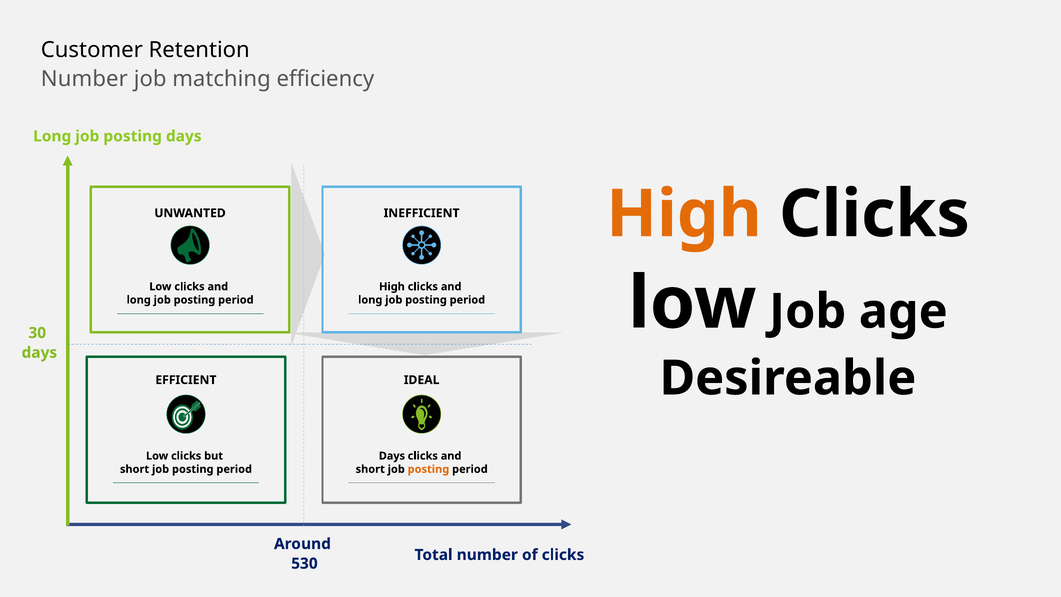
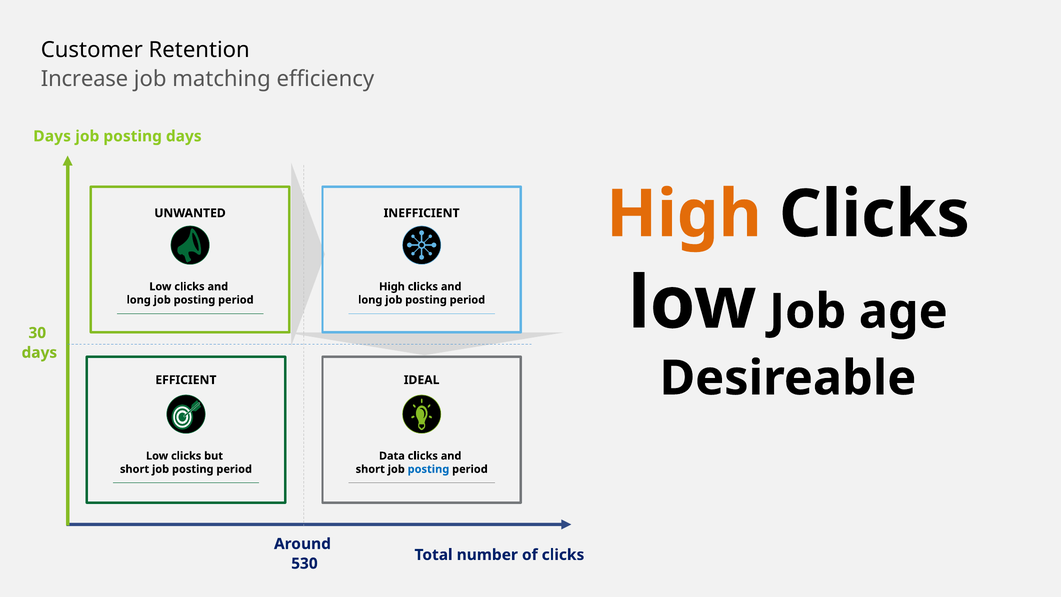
Number at (84, 79): Number -> Increase
Long at (52, 136): Long -> Days
Days at (392, 456): Days -> Data
posting at (428, 469) colour: orange -> blue
